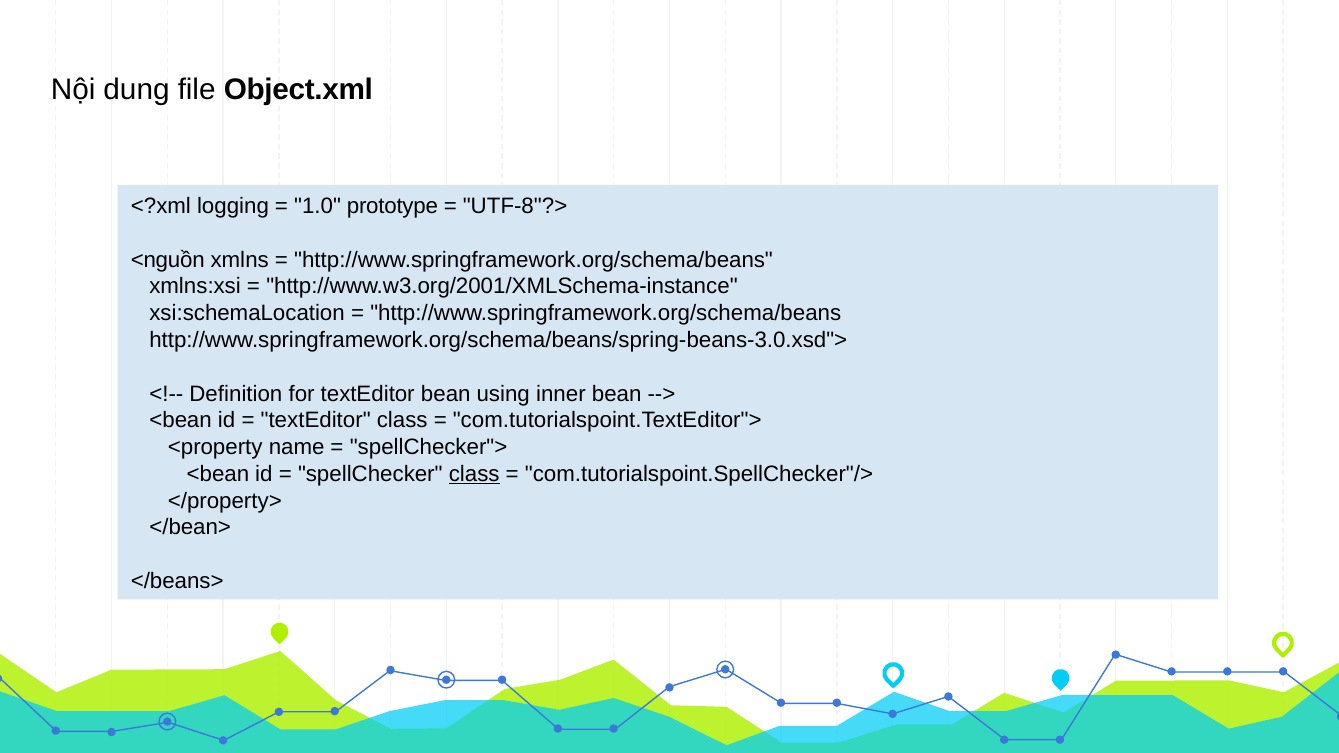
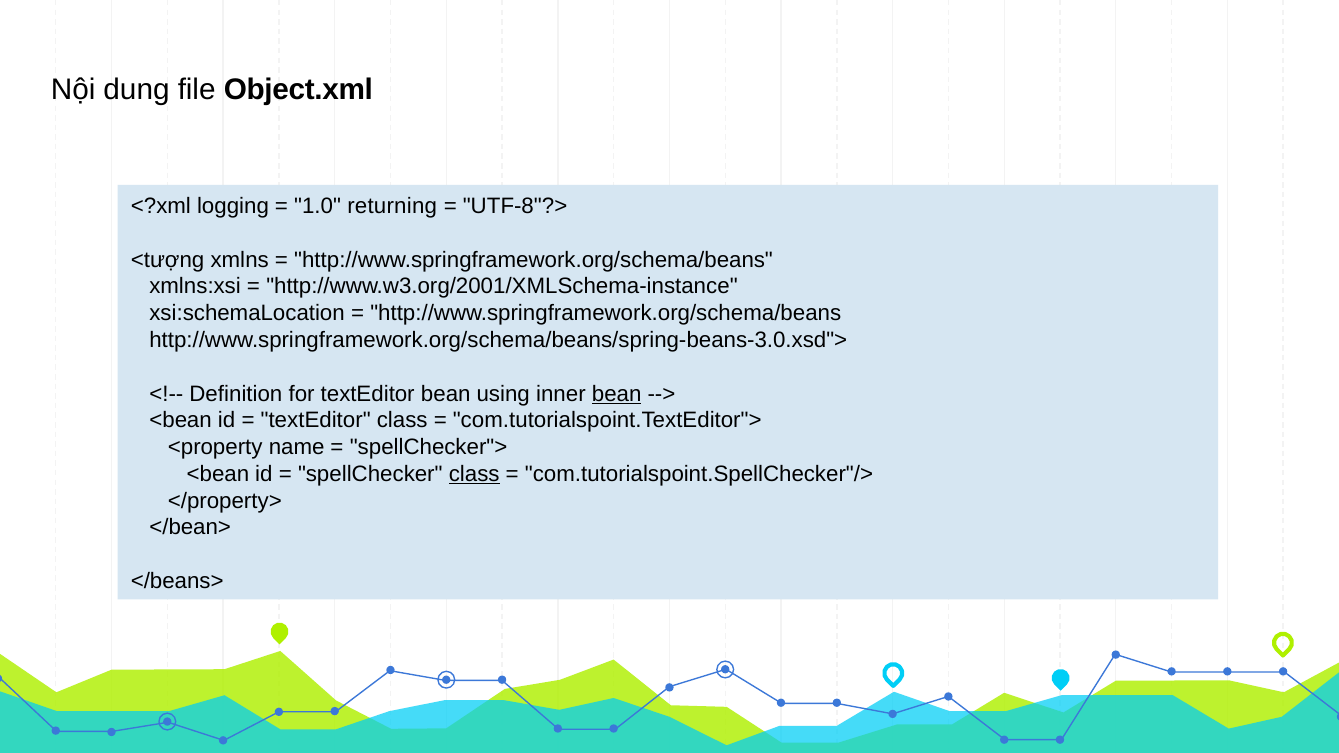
prototype: prototype -> returning
<nguồn: <nguồn -> <tượng
bean at (617, 394) underline: none -> present
